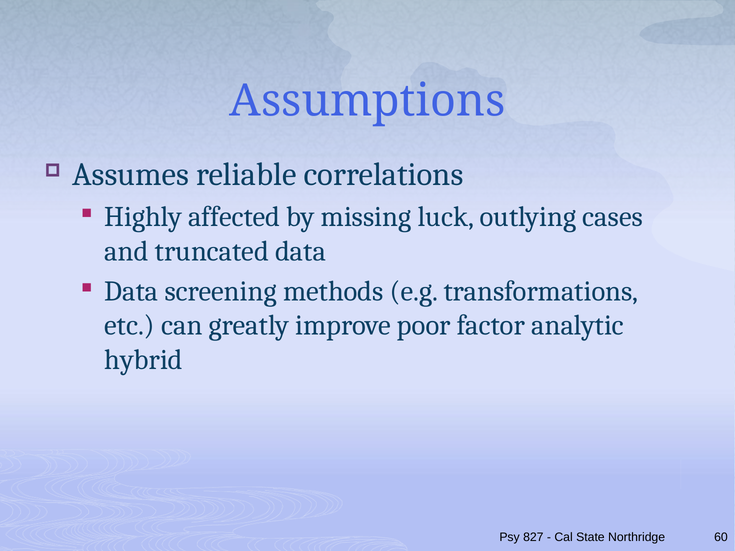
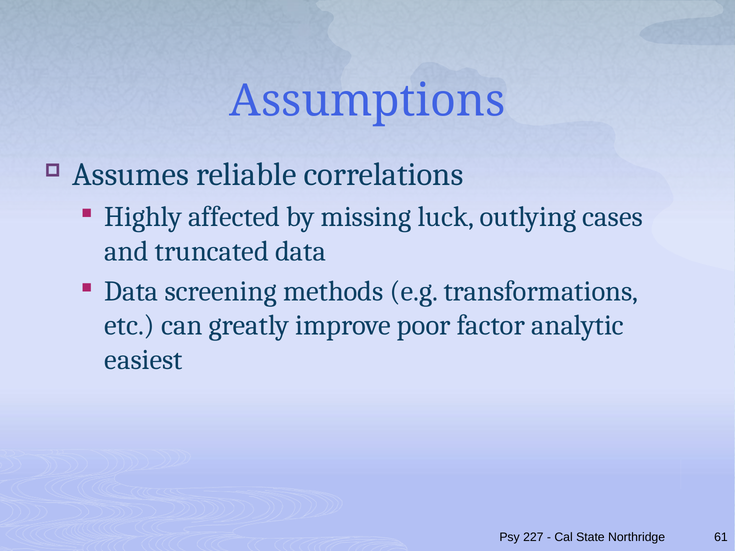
hybrid: hybrid -> easiest
827: 827 -> 227
60: 60 -> 61
